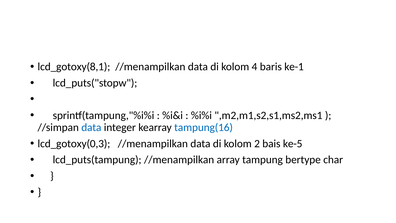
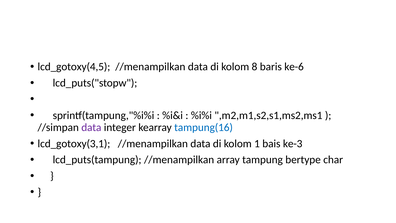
lcd_gotoxy(8,1: lcd_gotoxy(8,1 -> lcd_gotoxy(4,5
4: 4 -> 8
ke-1: ke-1 -> ke-6
data at (91, 127) colour: blue -> purple
lcd_gotoxy(0,3: lcd_gotoxy(0,3 -> lcd_gotoxy(3,1
2: 2 -> 1
ke-5: ke-5 -> ke-3
